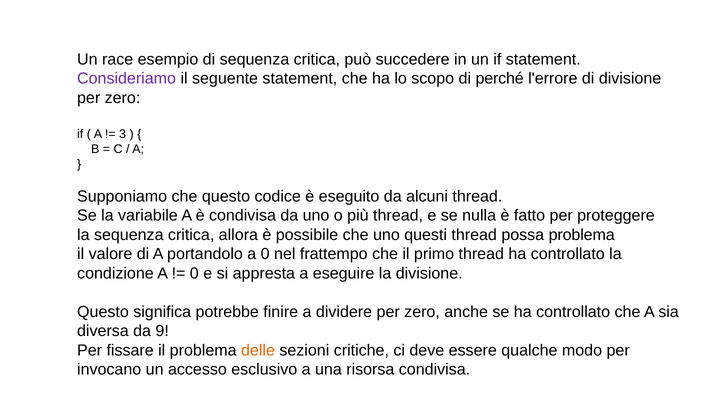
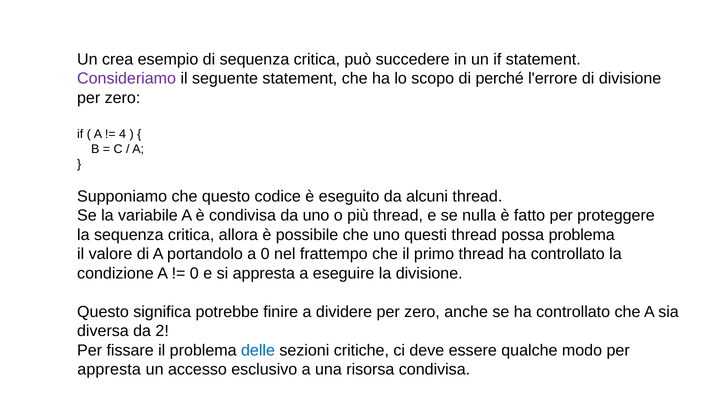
race: race -> crea
3: 3 -> 4
9: 9 -> 2
delle colour: orange -> blue
invocano at (109, 370): invocano -> appresta
